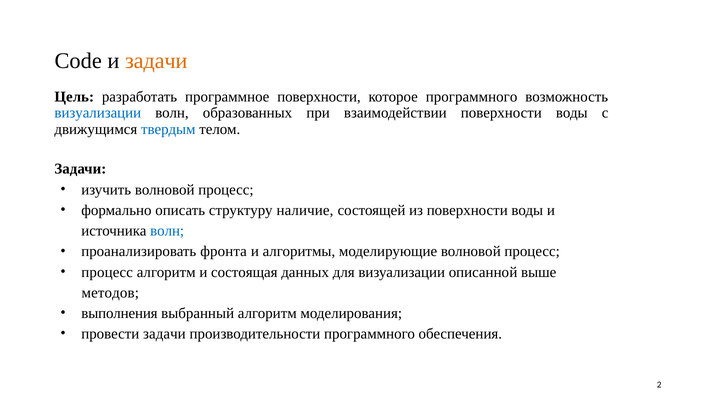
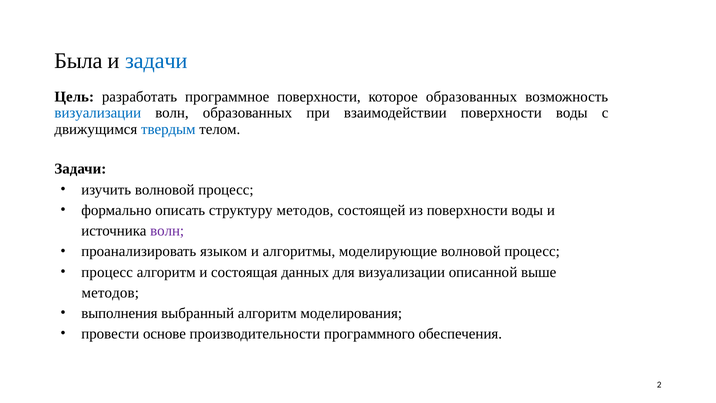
Code: Code -> Была
задачи at (156, 61) colour: orange -> blue
которое программного: программного -> образованных
структуру наличие: наличие -> методов
волн at (167, 231) colour: blue -> purple
фронта: фронта -> языком
провести задачи: задачи -> основе
